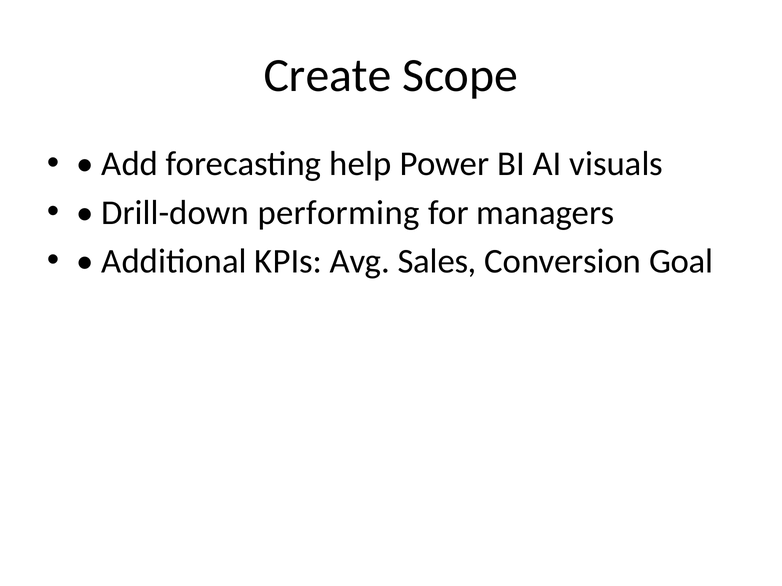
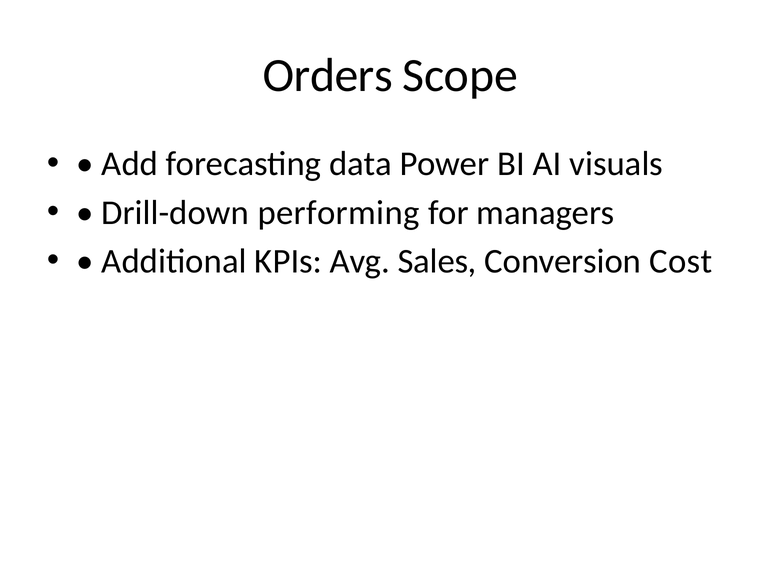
Create: Create -> Orders
help: help -> data
Goal: Goal -> Cost
